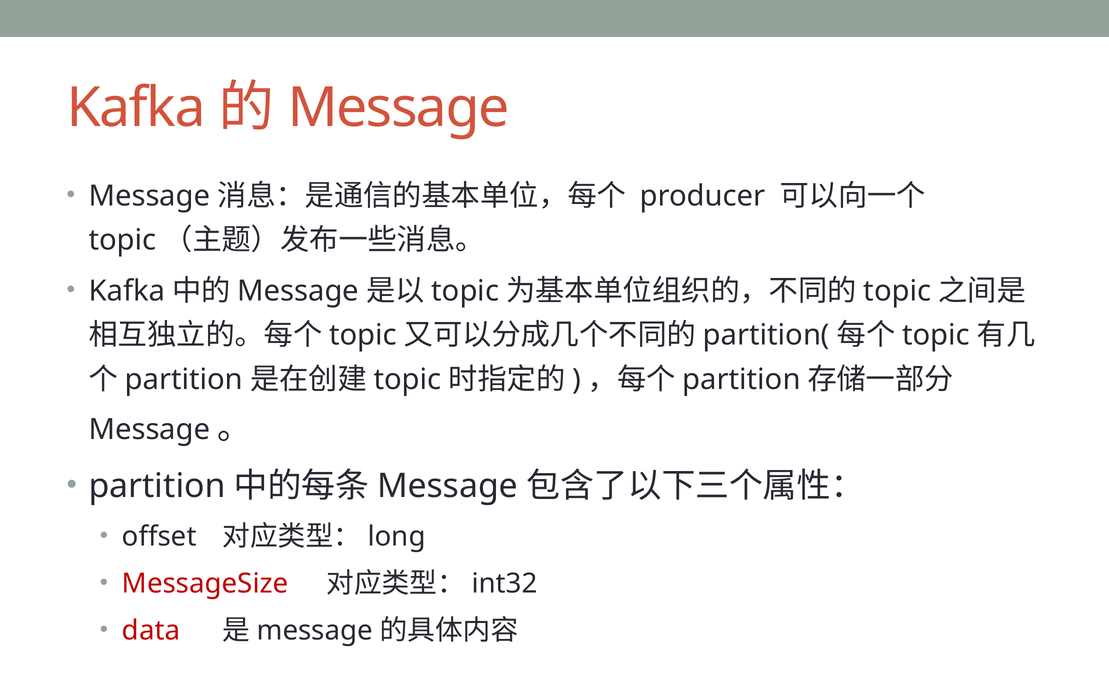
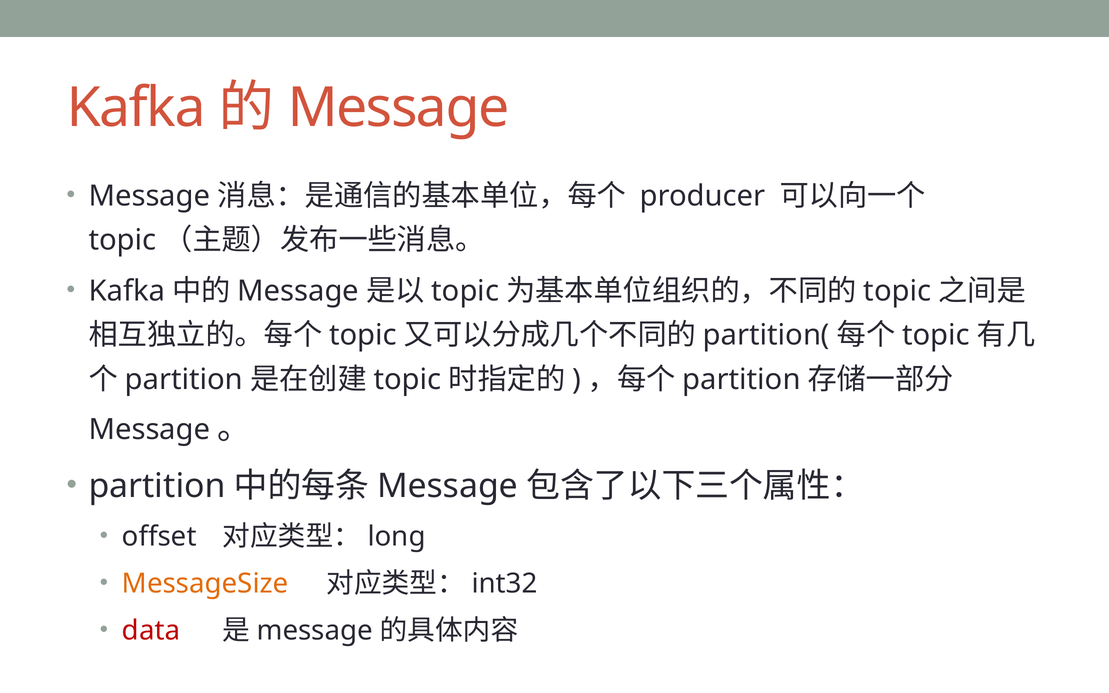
MessageSize colour: red -> orange
